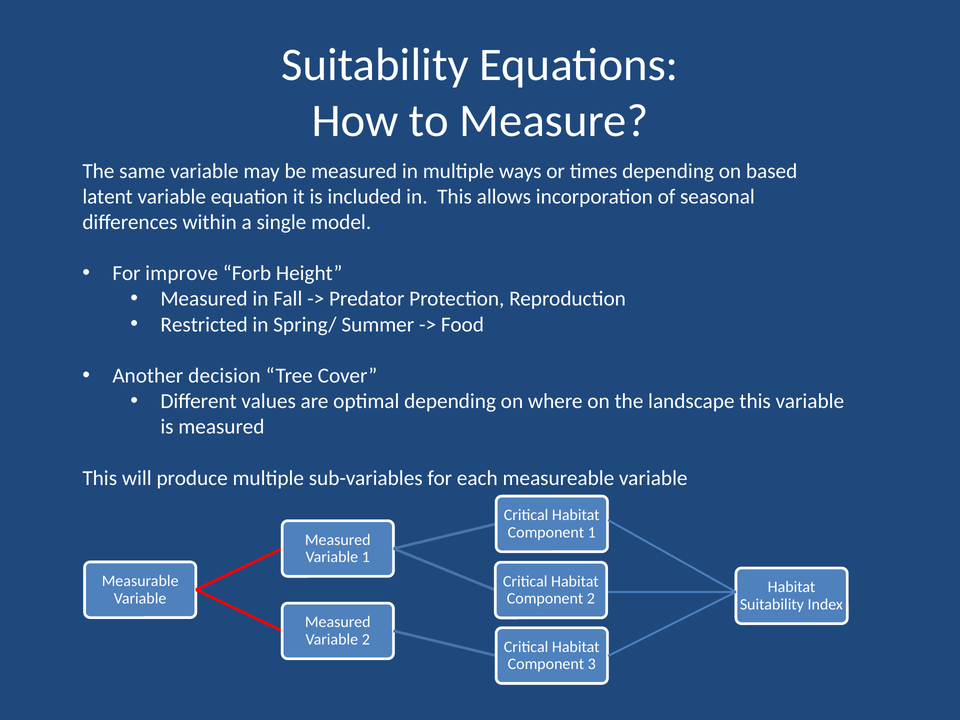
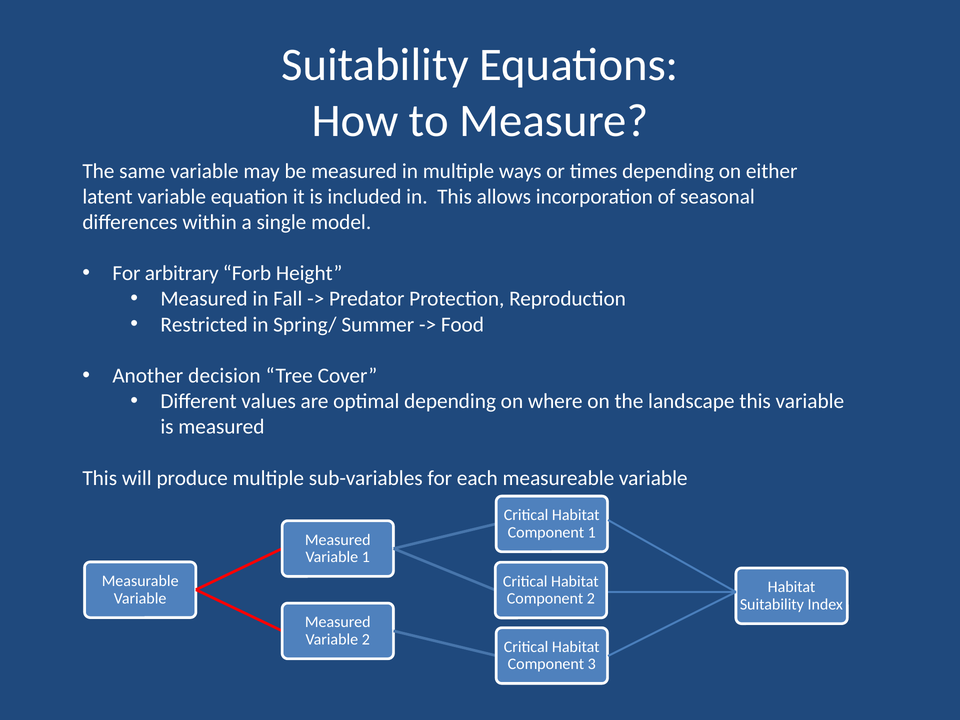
based: based -> either
improve: improve -> arbitrary
